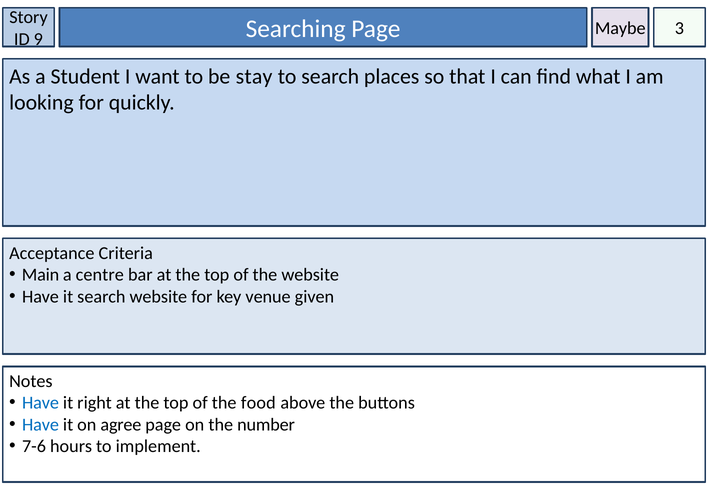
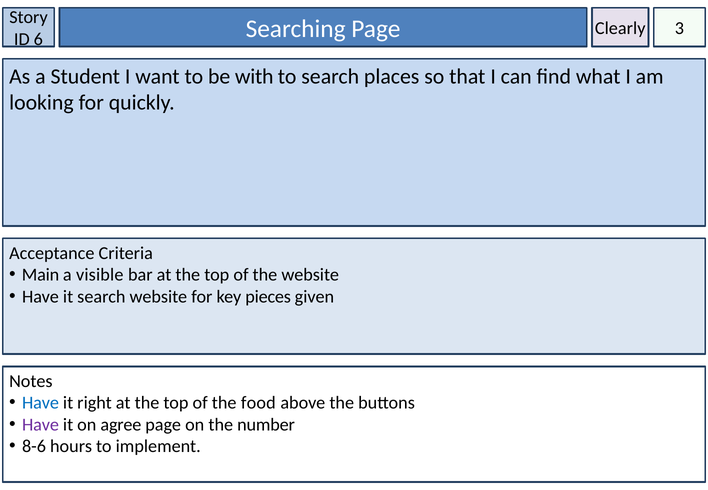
Maybe: Maybe -> Clearly
9: 9 -> 6
stay: stay -> with
centre: centre -> visible
venue: venue -> pieces
Have at (40, 425) colour: blue -> purple
7-6: 7-6 -> 8-6
